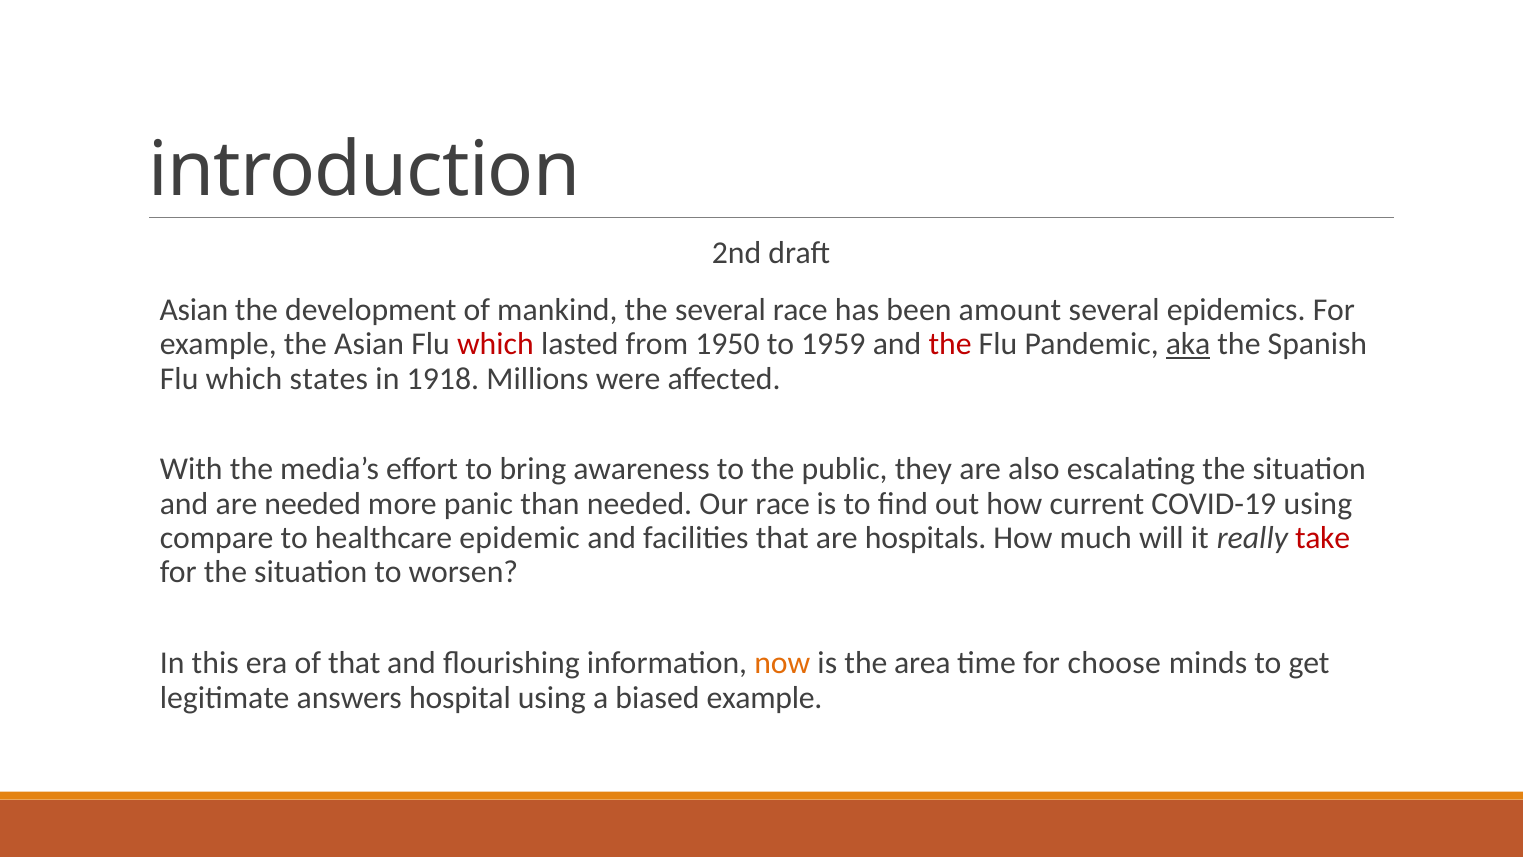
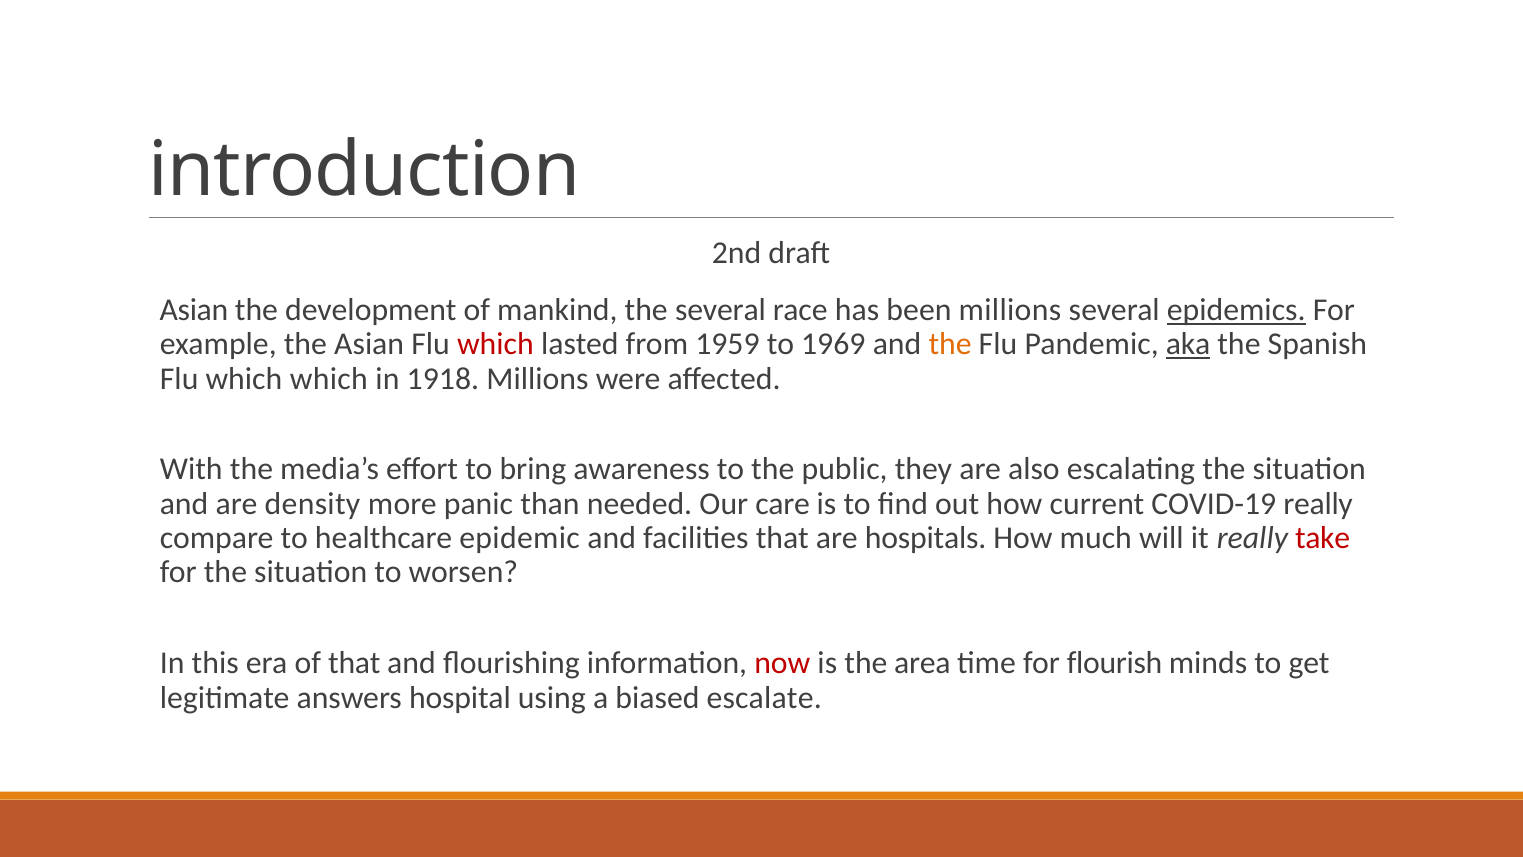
been amount: amount -> millions
epidemics underline: none -> present
1950: 1950 -> 1959
1959: 1959 -> 1969
the at (950, 344) colour: red -> orange
which states: states -> which
are needed: needed -> density
Our race: race -> care
COVID-19 using: using -> really
now colour: orange -> red
choose: choose -> flourish
biased example: example -> escalate
